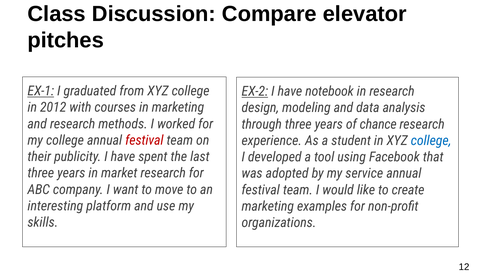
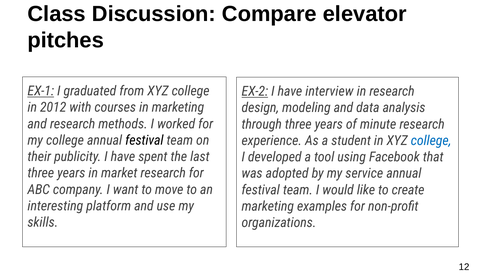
notebook: notebook -> interview
chance: chance -> minute
festival at (144, 140) colour: red -> black
